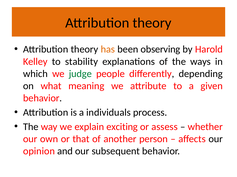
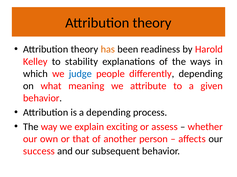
observing: observing -> readiness
judge colour: green -> blue
a individuals: individuals -> depending
opinion: opinion -> success
